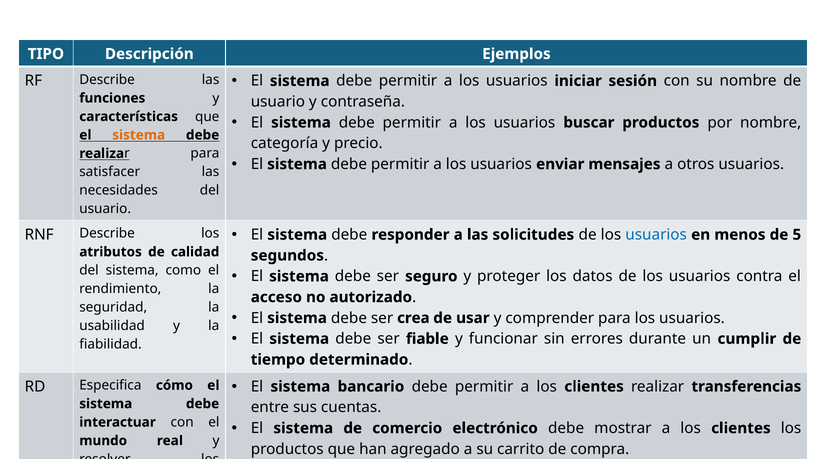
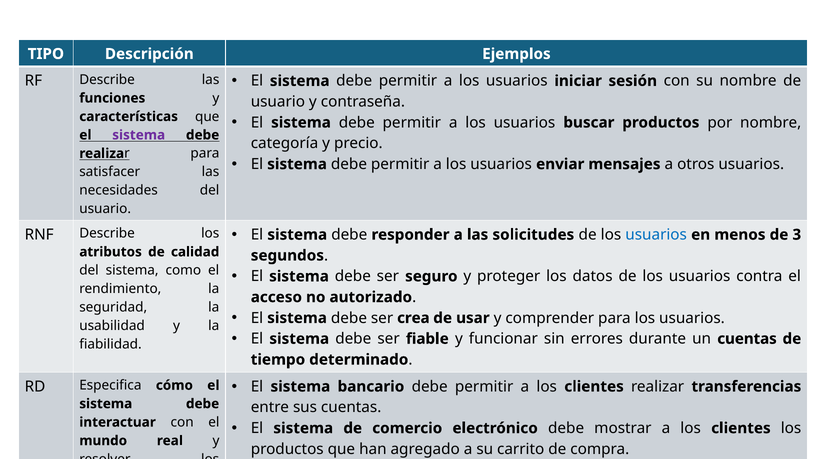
sistema at (139, 135) colour: orange -> purple
5: 5 -> 3
un cumplir: cumplir -> cuentas
